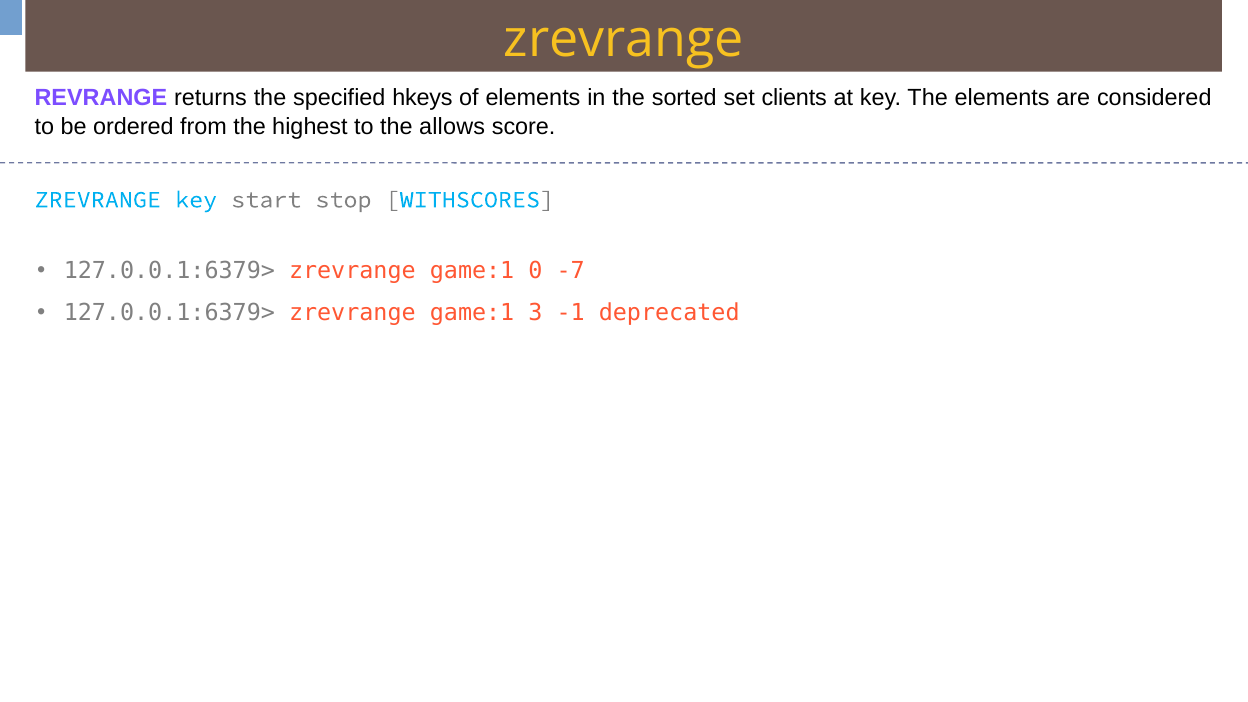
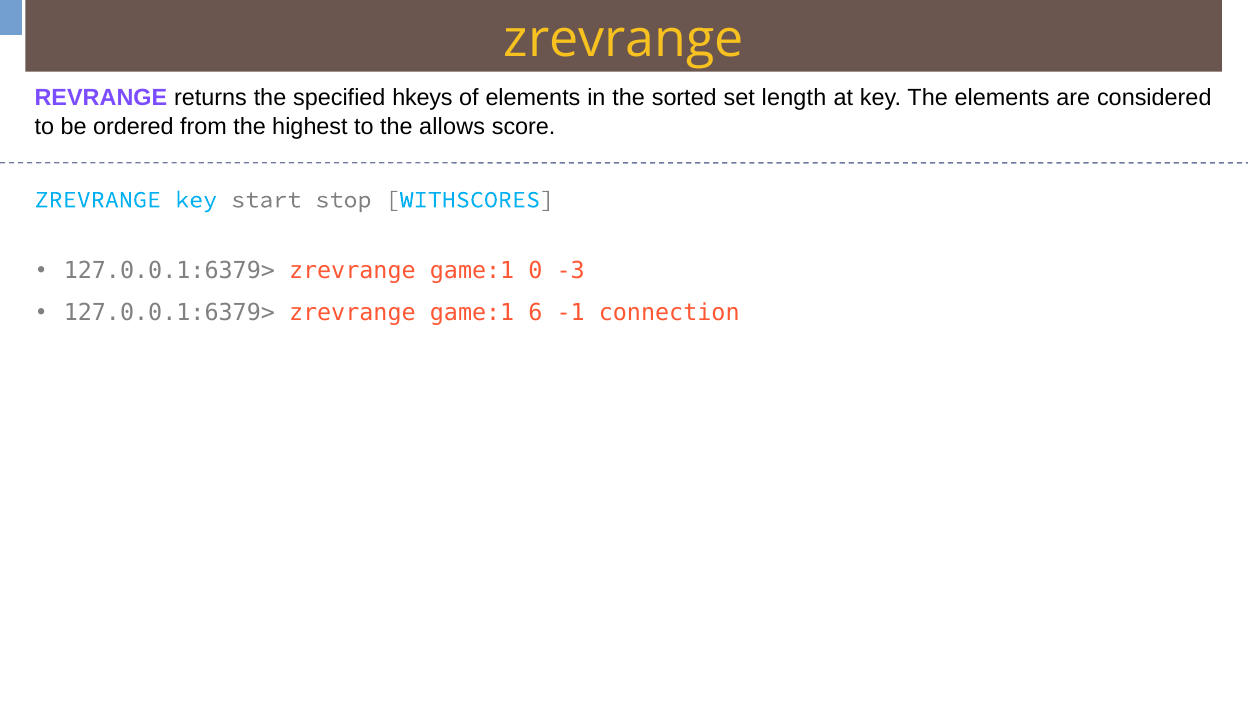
clients: clients -> length
-7: -7 -> -3
3: 3 -> 6
deprecated: deprecated -> connection
